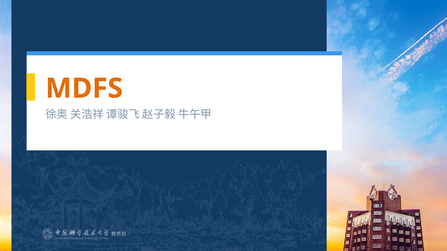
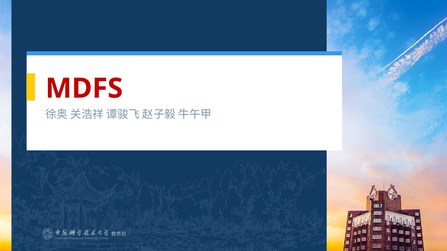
MDFS colour: orange -> red
